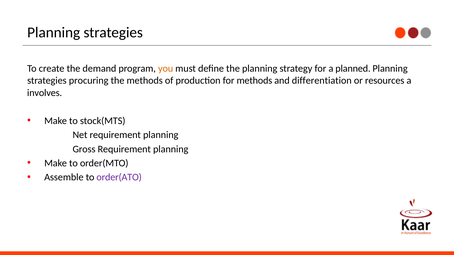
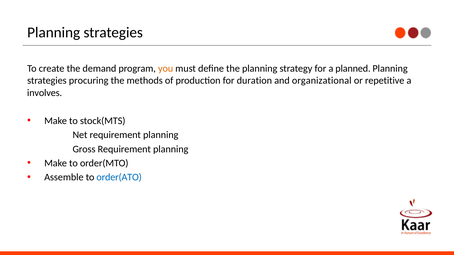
for methods: methods -> duration
differentiation: differentiation -> organizational
resources: resources -> repetitive
order(ATO colour: purple -> blue
